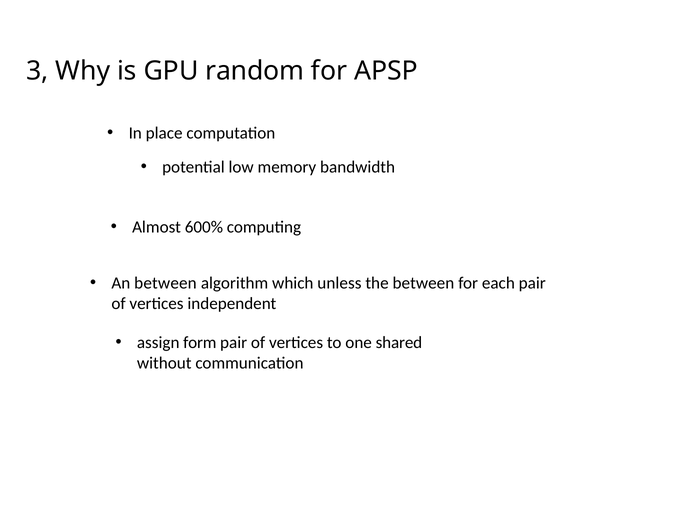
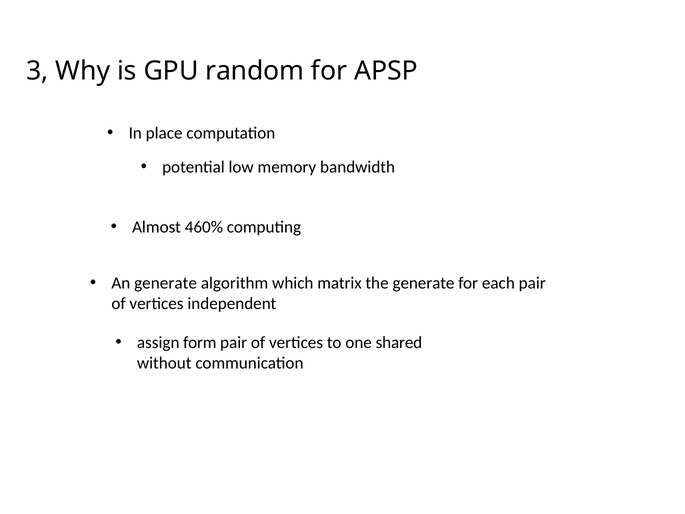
600%: 600% -> 460%
An between: between -> generate
unless: unless -> matrix
the between: between -> generate
